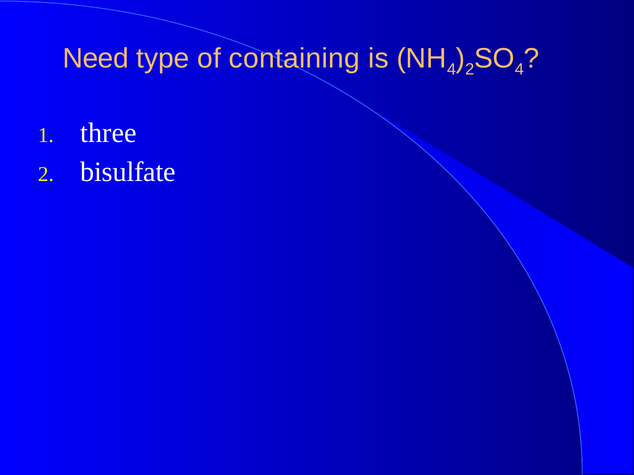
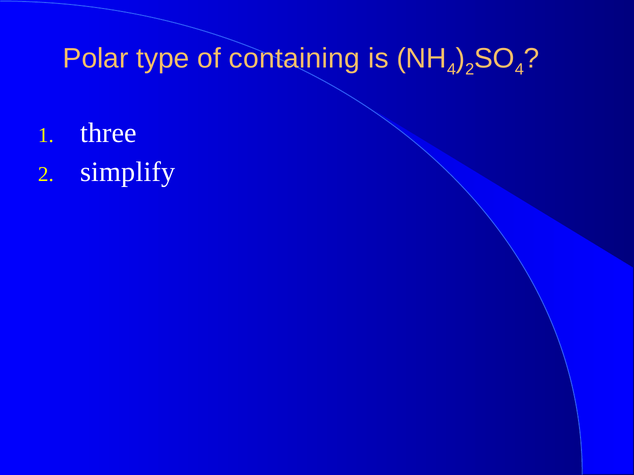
Need: Need -> Polar
bisulfate: bisulfate -> simplify
